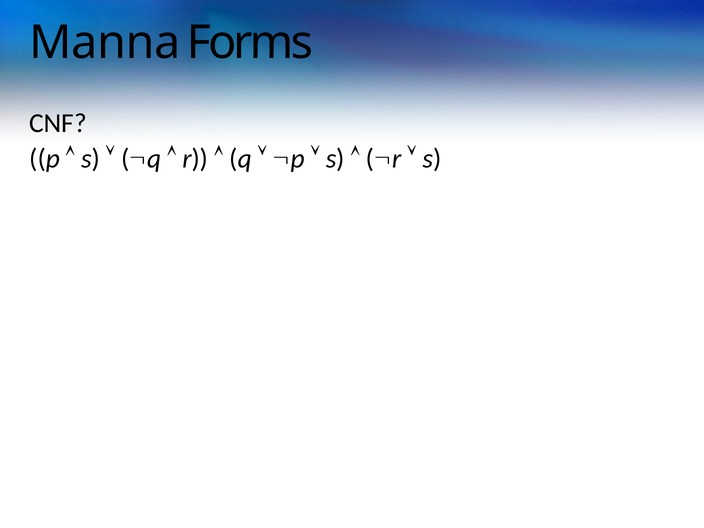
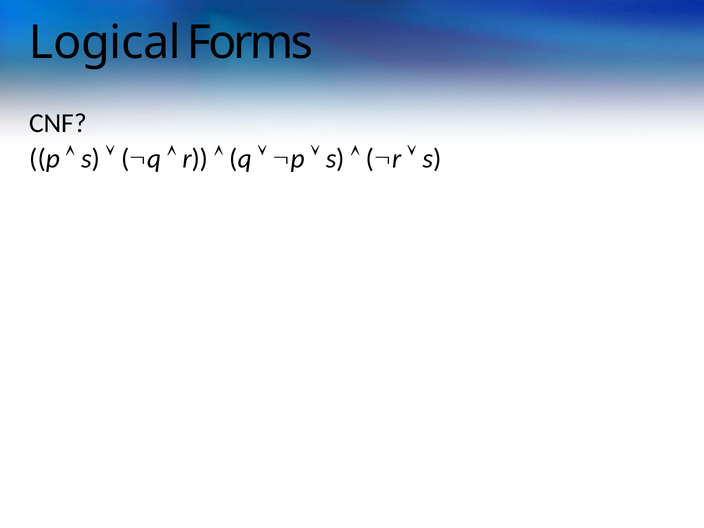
Manna: Manna -> Logical
